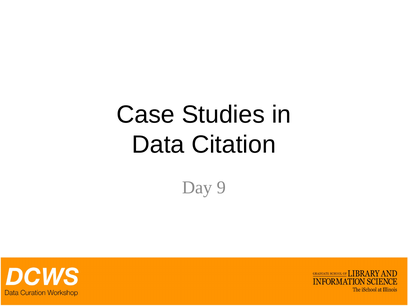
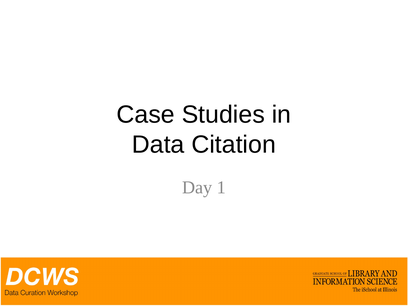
9: 9 -> 1
